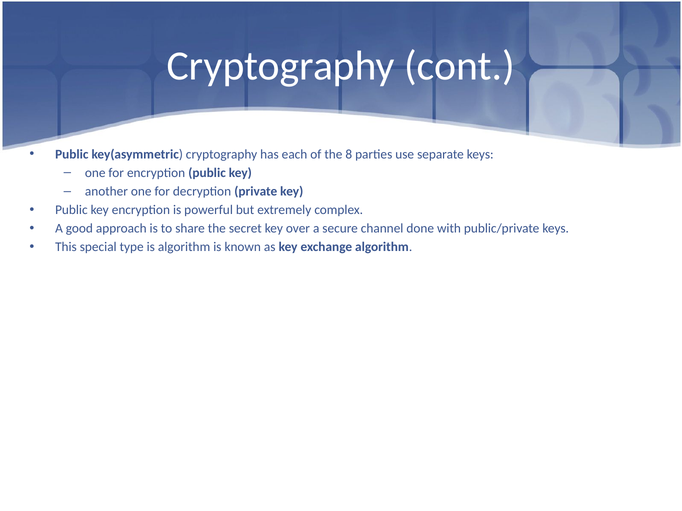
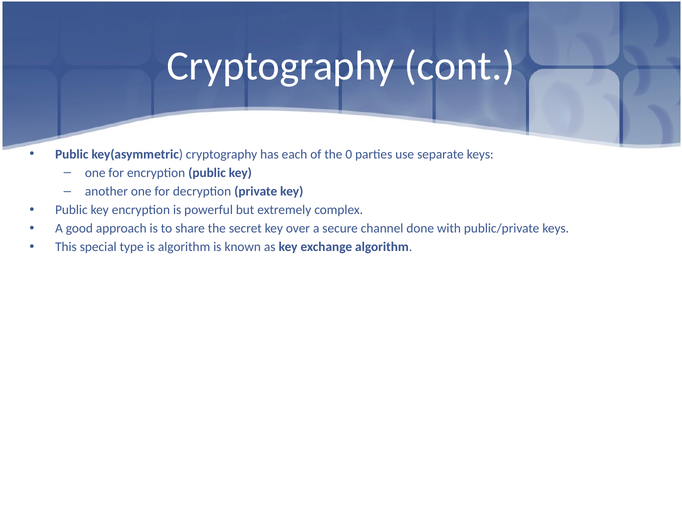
8: 8 -> 0
